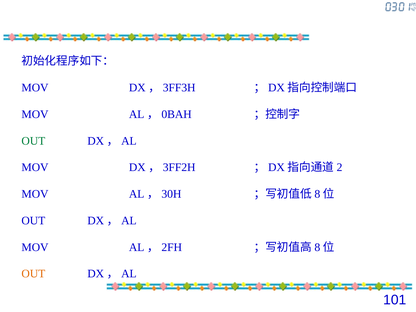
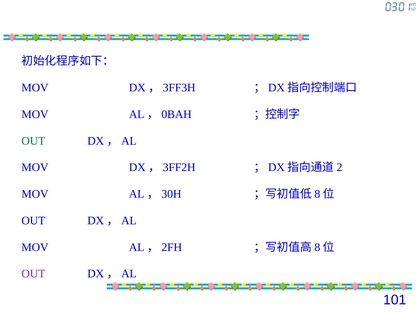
OUT at (33, 274) colour: orange -> purple
